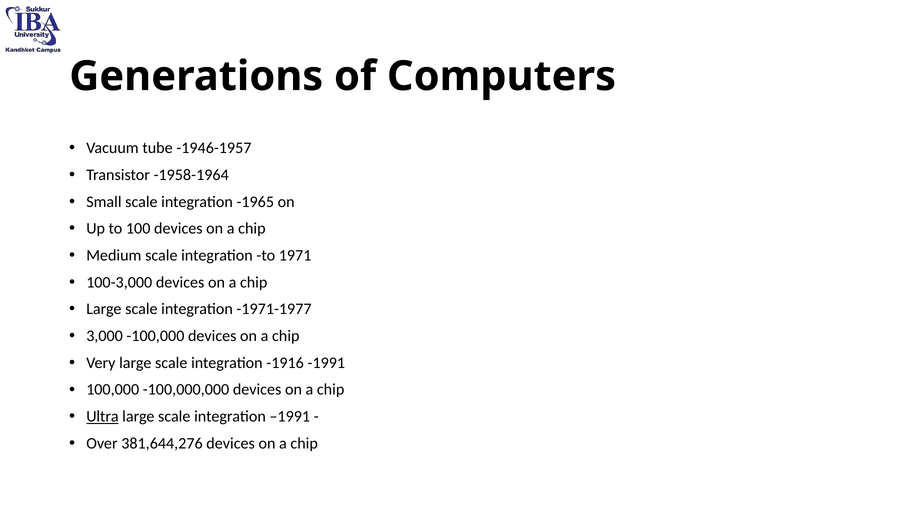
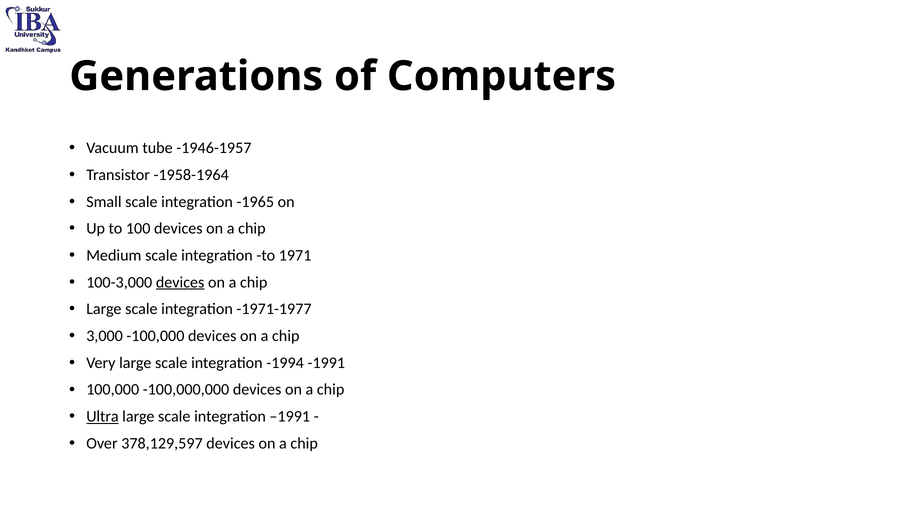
devices at (180, 282) underline: none -> present
-1916: -1916 -> -1994
381,644,276: 381,644,276 -> 378,129,597
